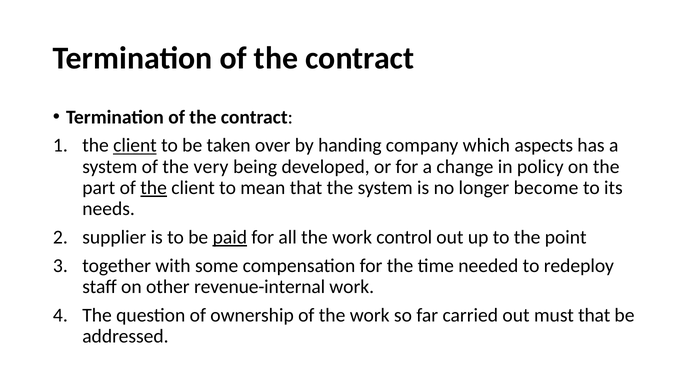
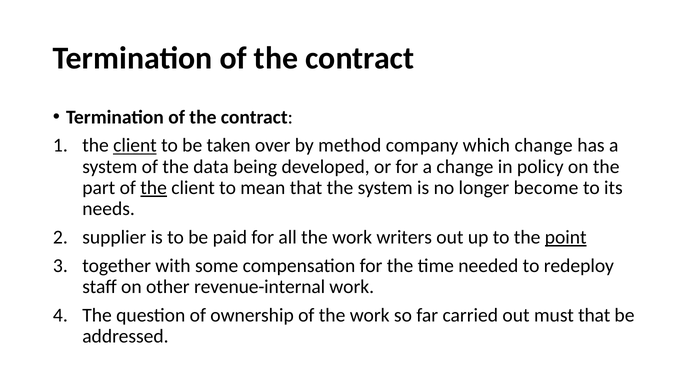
handing: handing -> method
which aspects: aspects -> change
very: very -> data
paid underline: present -> none
control: control -> writers
point underline: none -> present
